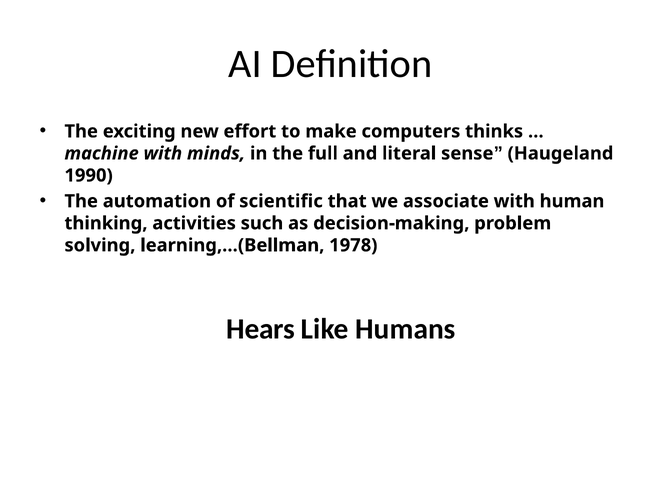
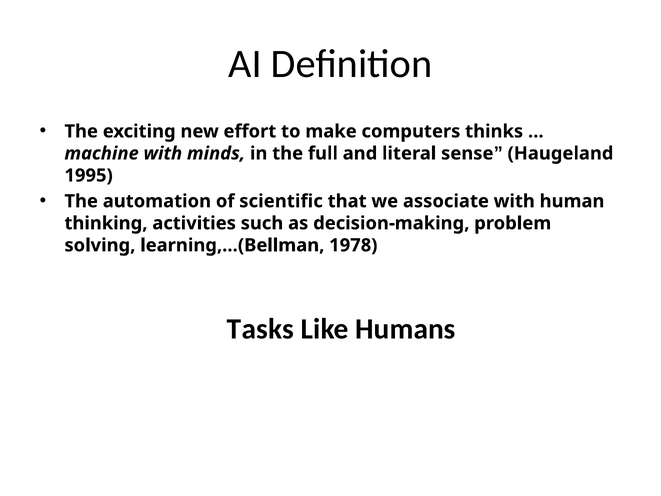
1990: 1990 -> 1995
Hears: Hears -> Tasks
